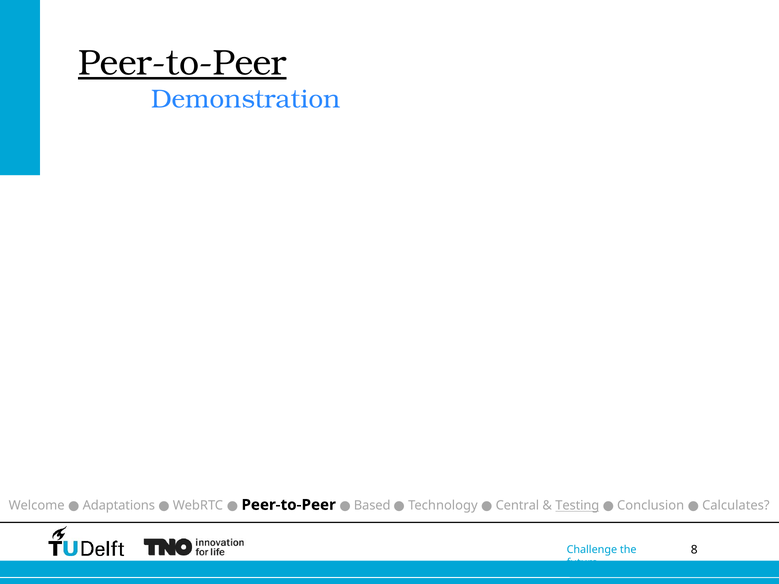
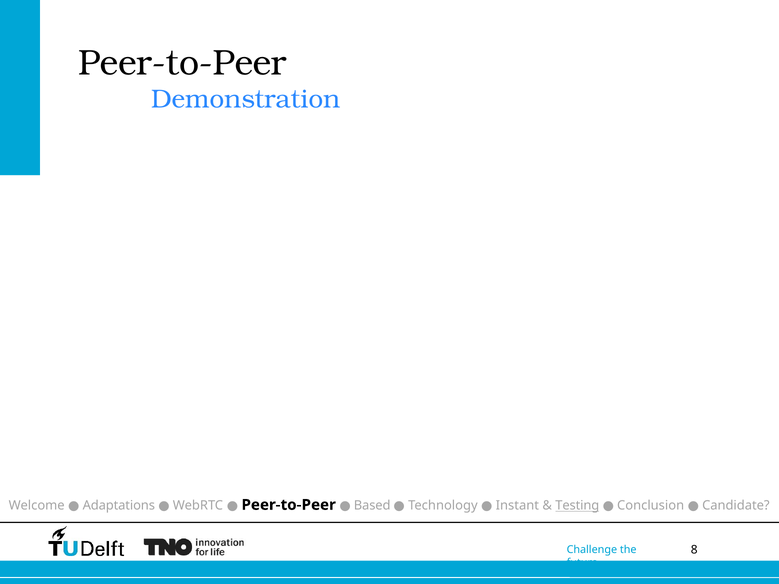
Peer-to-Peer at (182, 63) underline: present -> none
Central: Central -> Instant
Calculates: Calculates -> Candidate
